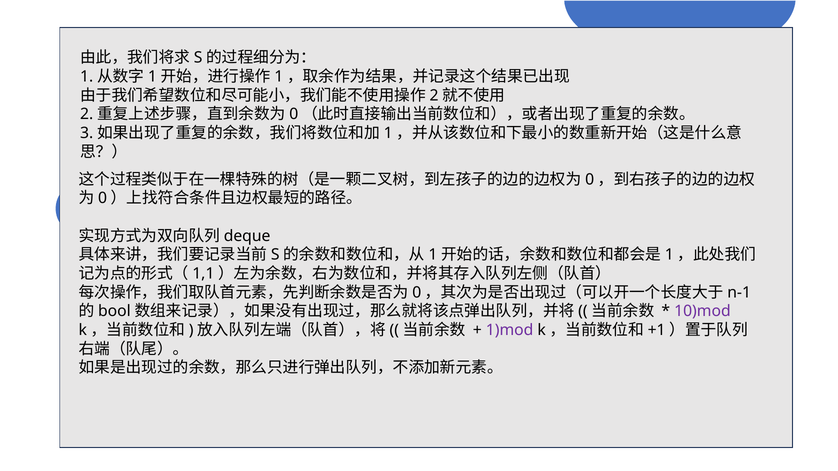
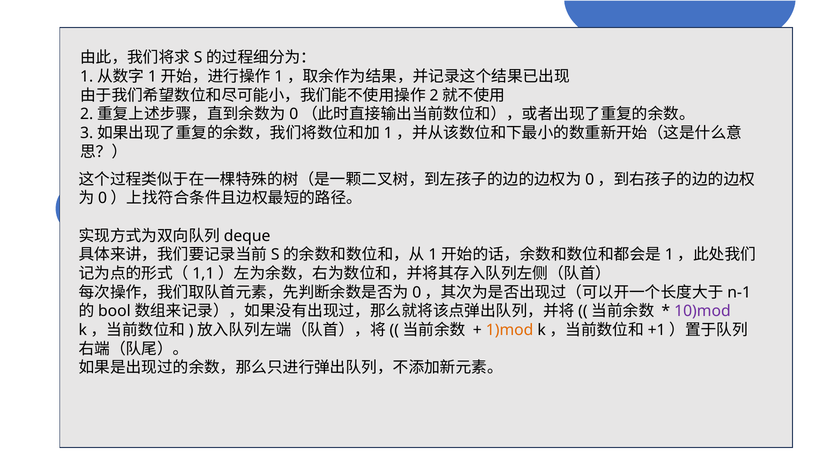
1)mod colour: purple -> orange
